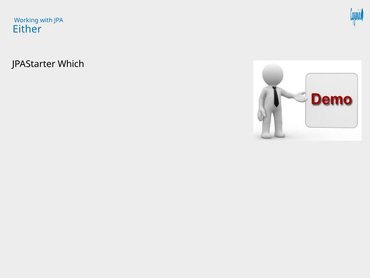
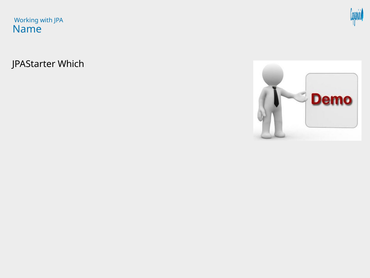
Either: Either -> Name
